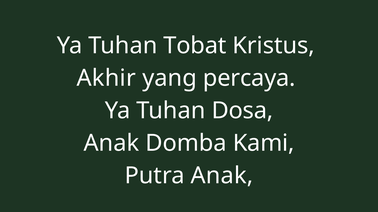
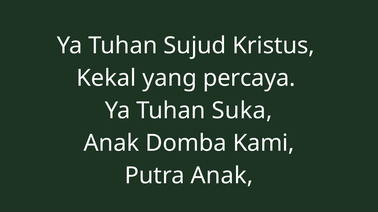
Tobat: Tobat -> Sujud
Akhir: Akhir -> Kekal
Dosa: Dosa -> Suka
